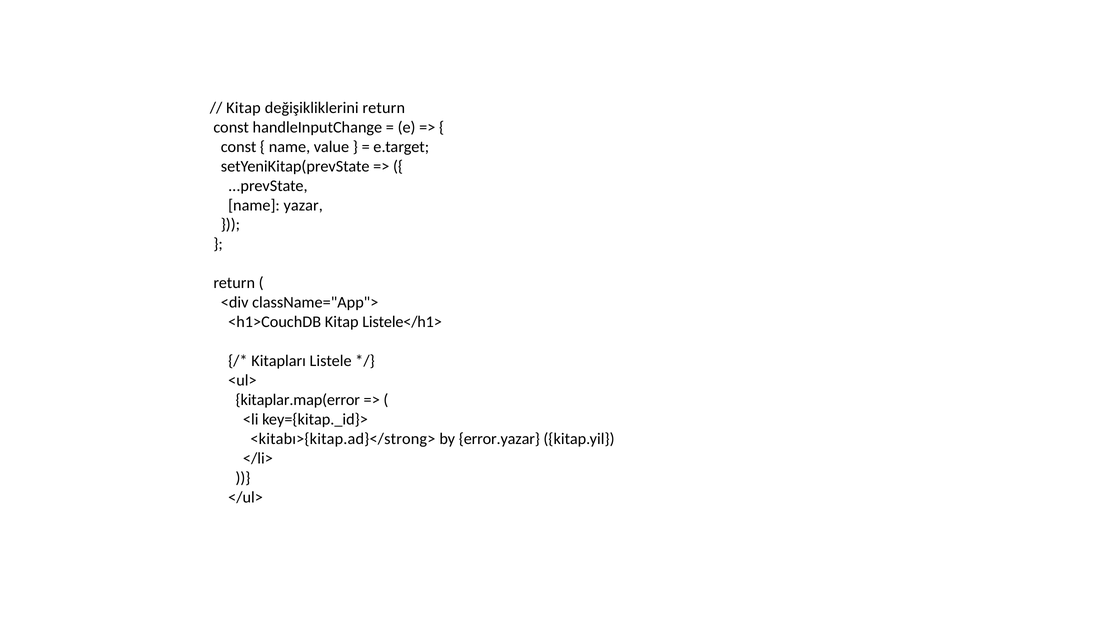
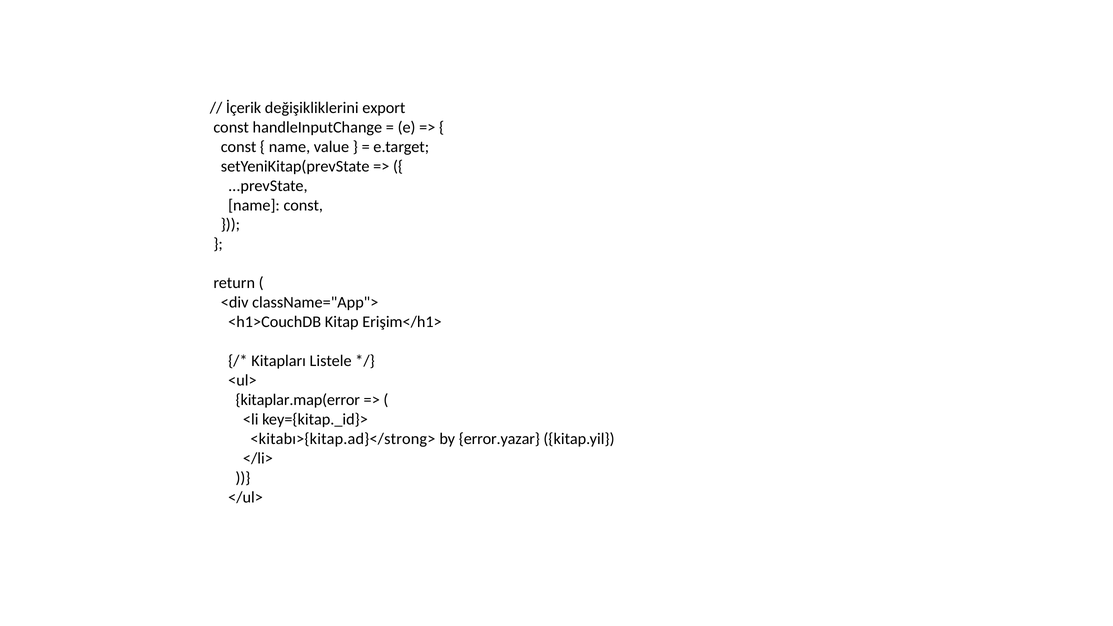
Kitap at (243, 108): Kitap -> İçerik
değişikliklerini return: return -> export
name yazar: yazar -> const
Listele</h1>: Listele</h1> -> Erişim</h1>
